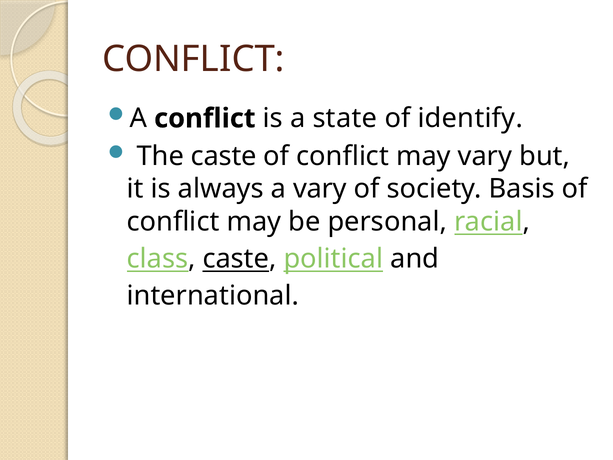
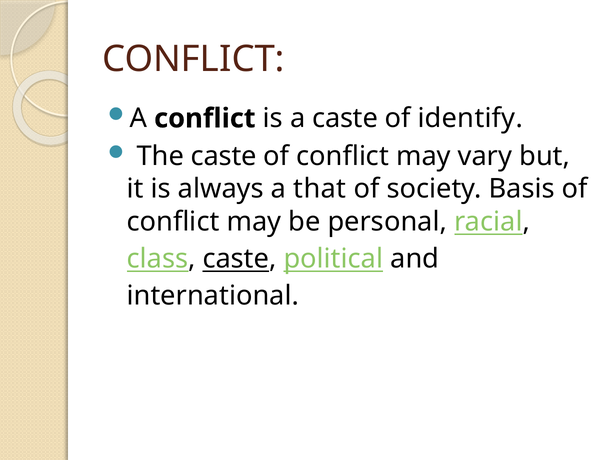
a state: state -> caste
a vary: vary -> that
